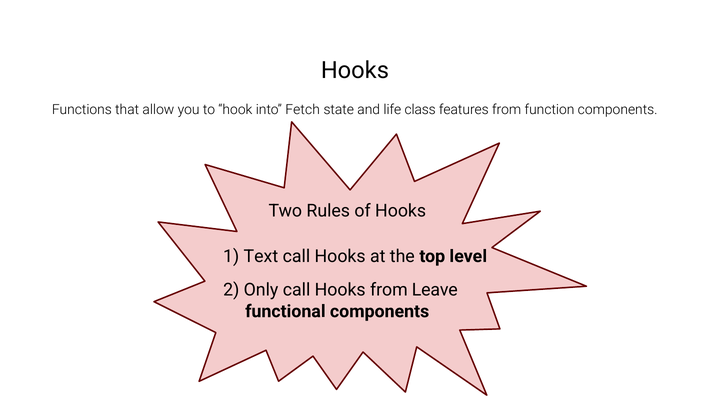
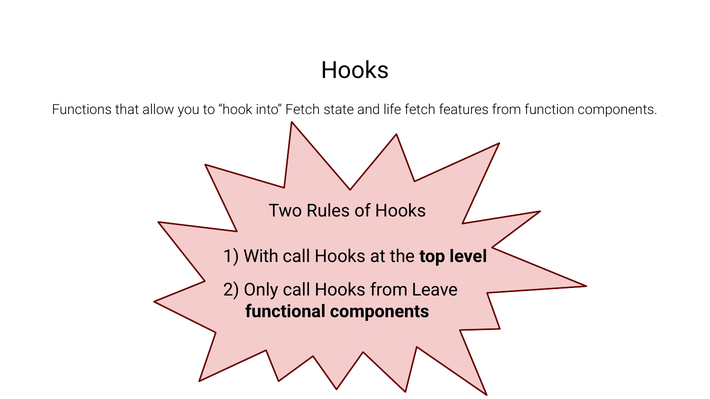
life class: class -> fetch
Text: Text -> With
